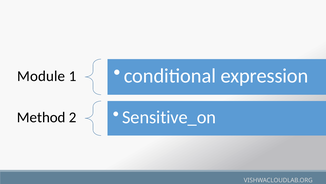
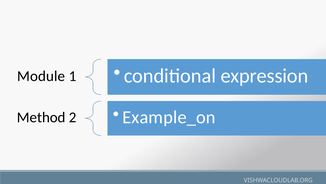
Sensitive_on: Sensitive_on -> Example_on
